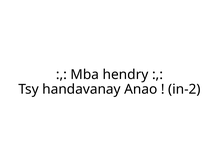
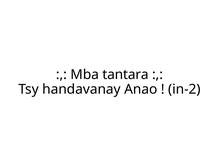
hendry: hendry -> tantara
